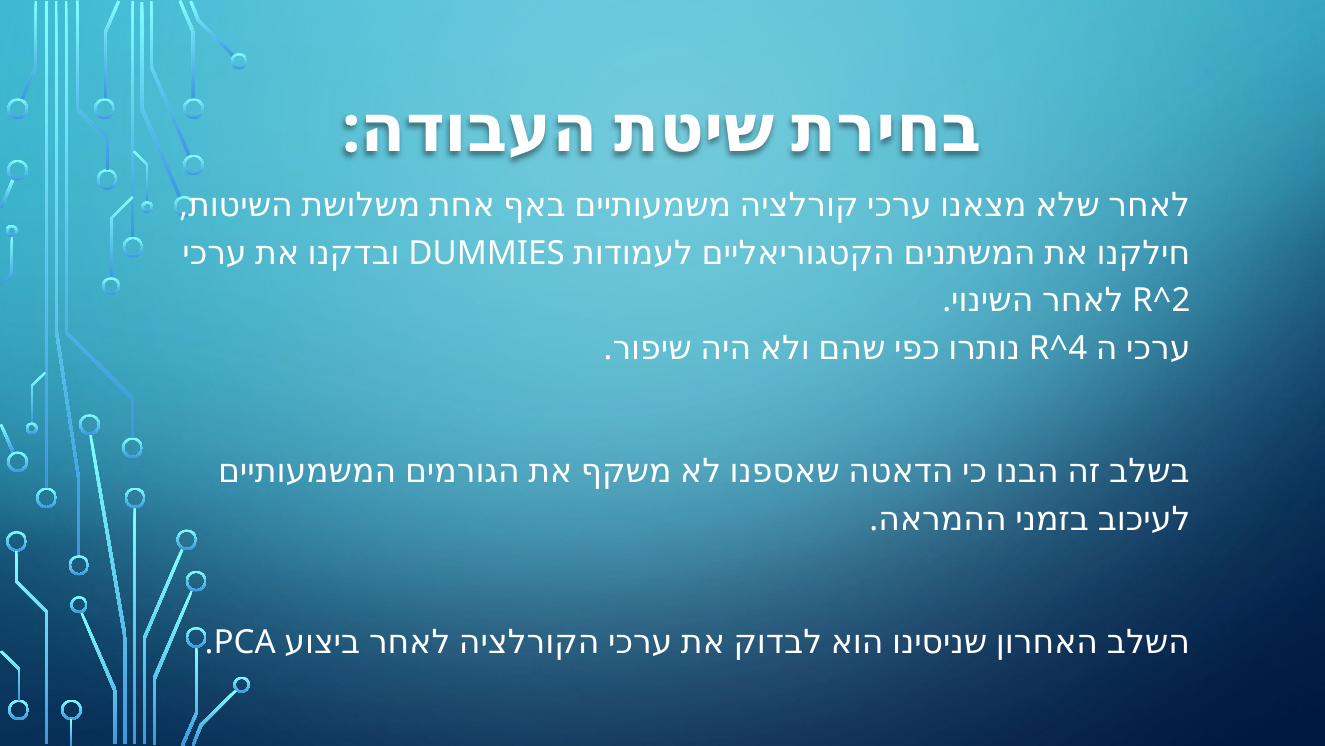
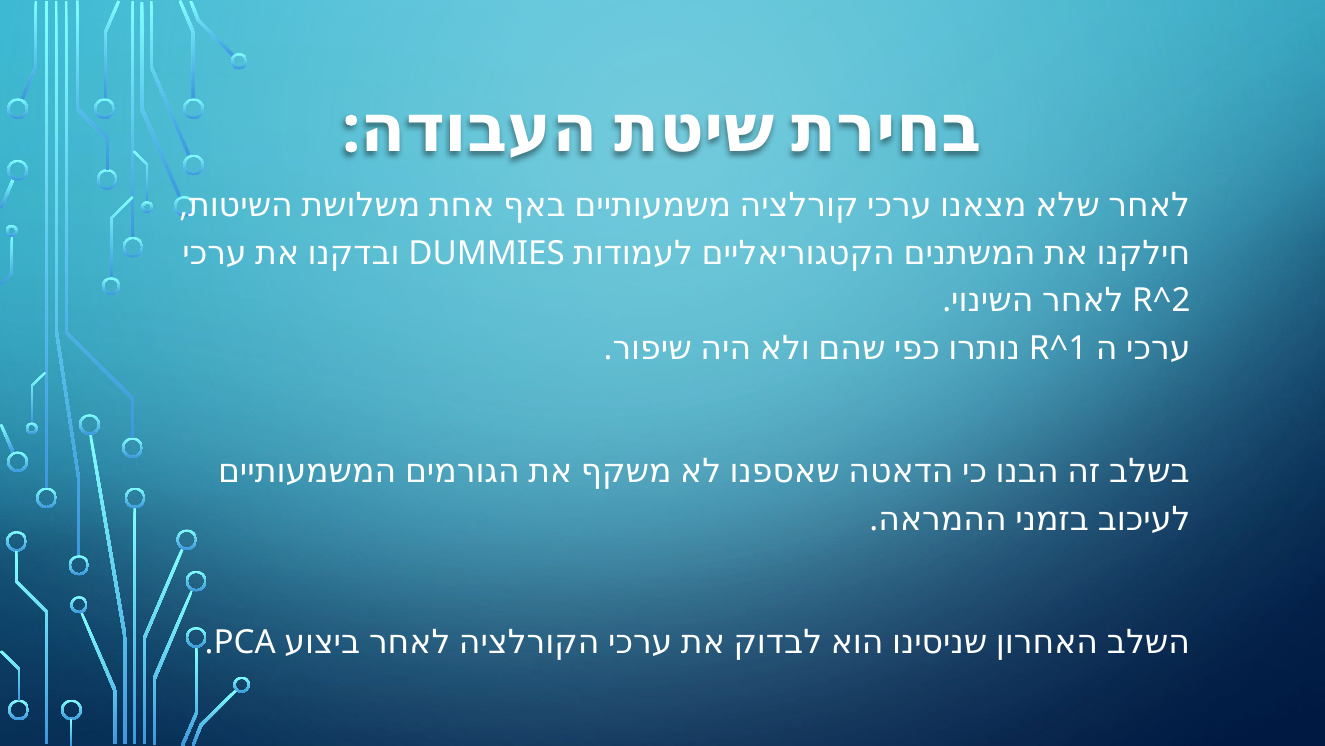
R^4: R^4 -> R^1
